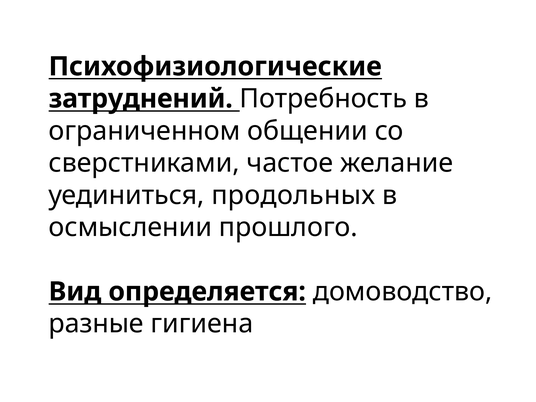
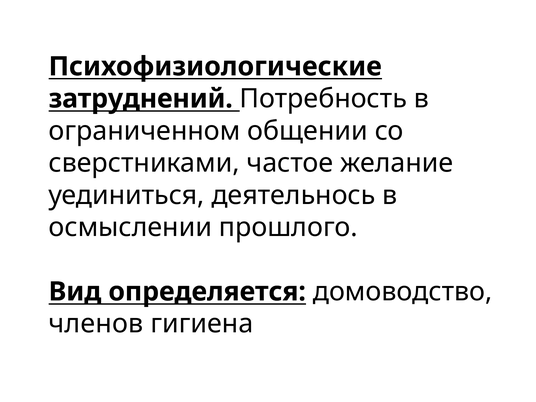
продольных: продольных -> деятельнось
разные: разные -> членов
